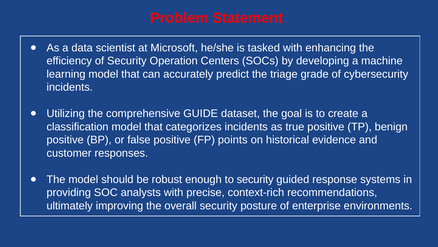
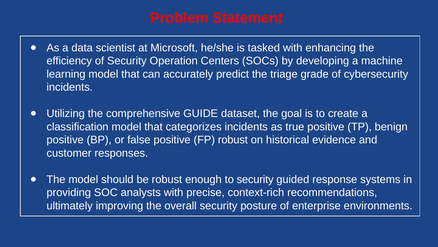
FP points: points -> robust
